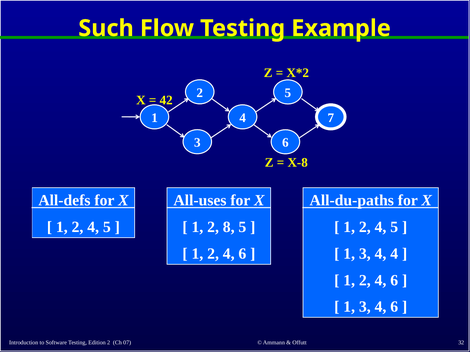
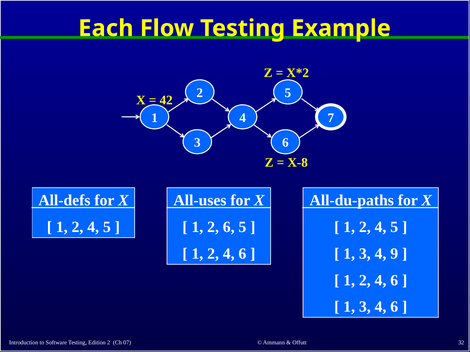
Such: Such -> Each
2 8: 8 -> 6
4 4: 4 -> 9
